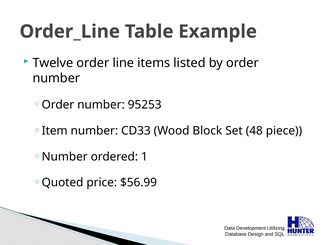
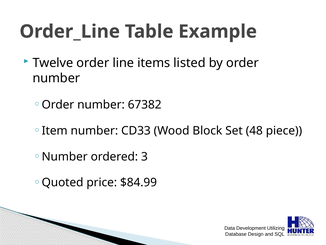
95253: 95253 -> 67382
1: 1 -> 3
$56.99: $56.99 -> $84.99
